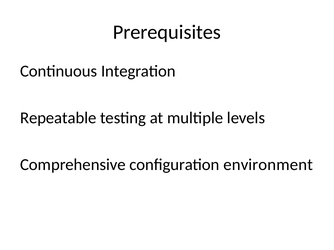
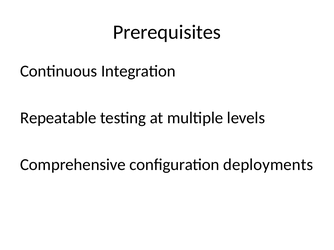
environment: environment -> deployments
